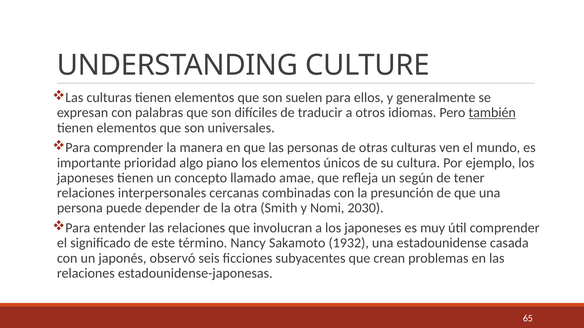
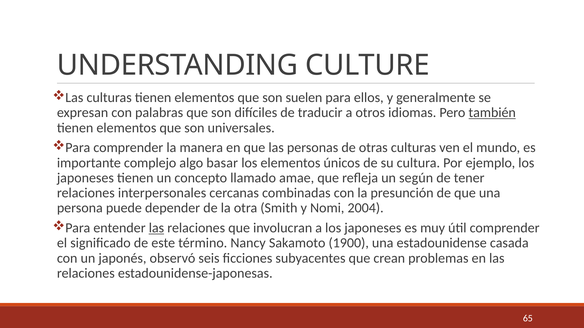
prioridad: prioridad -> complejo
piano: piano -> basar
2030: 2030 -> 2004
las at (156, 228) underline: none -> present
1932: 1932 -> 1900
